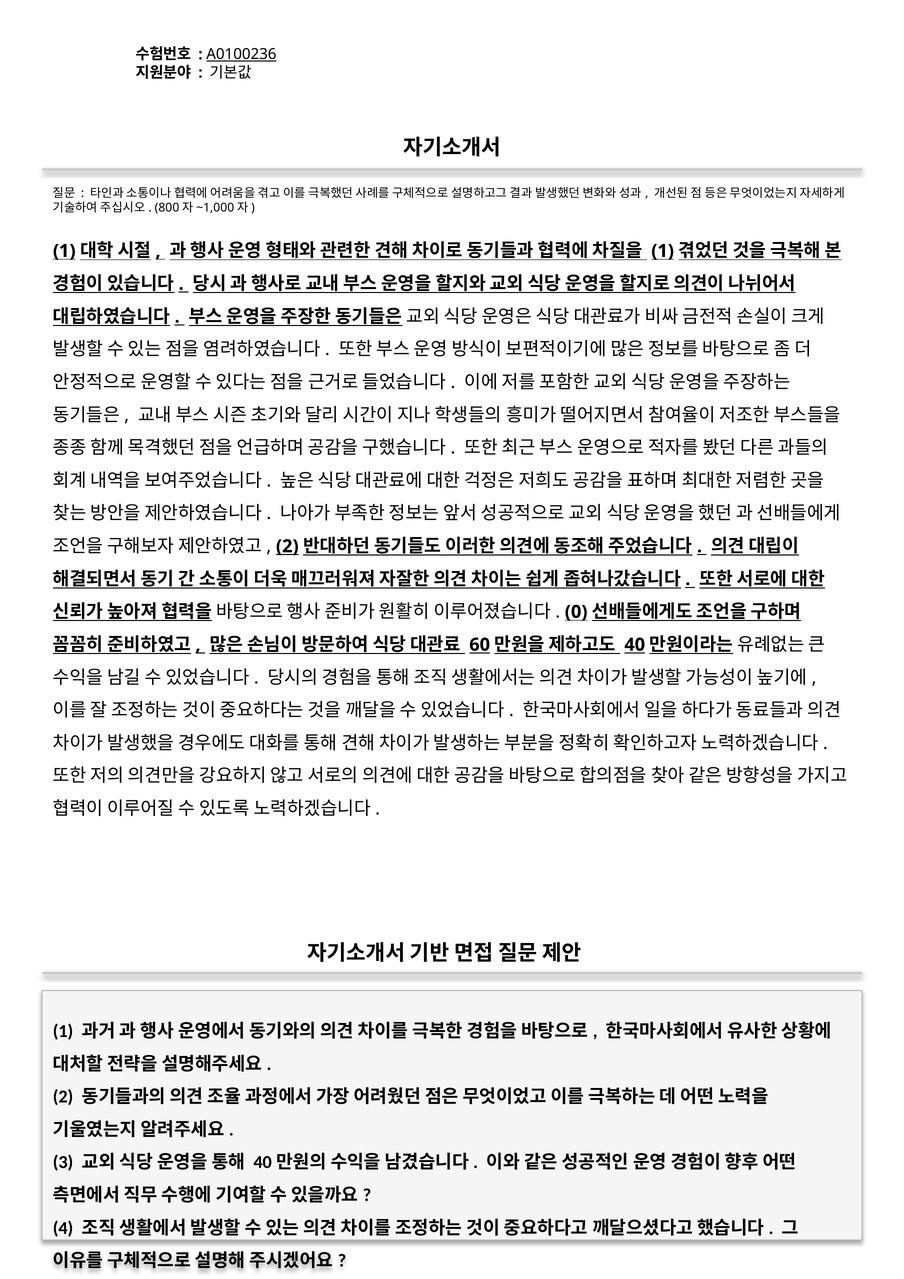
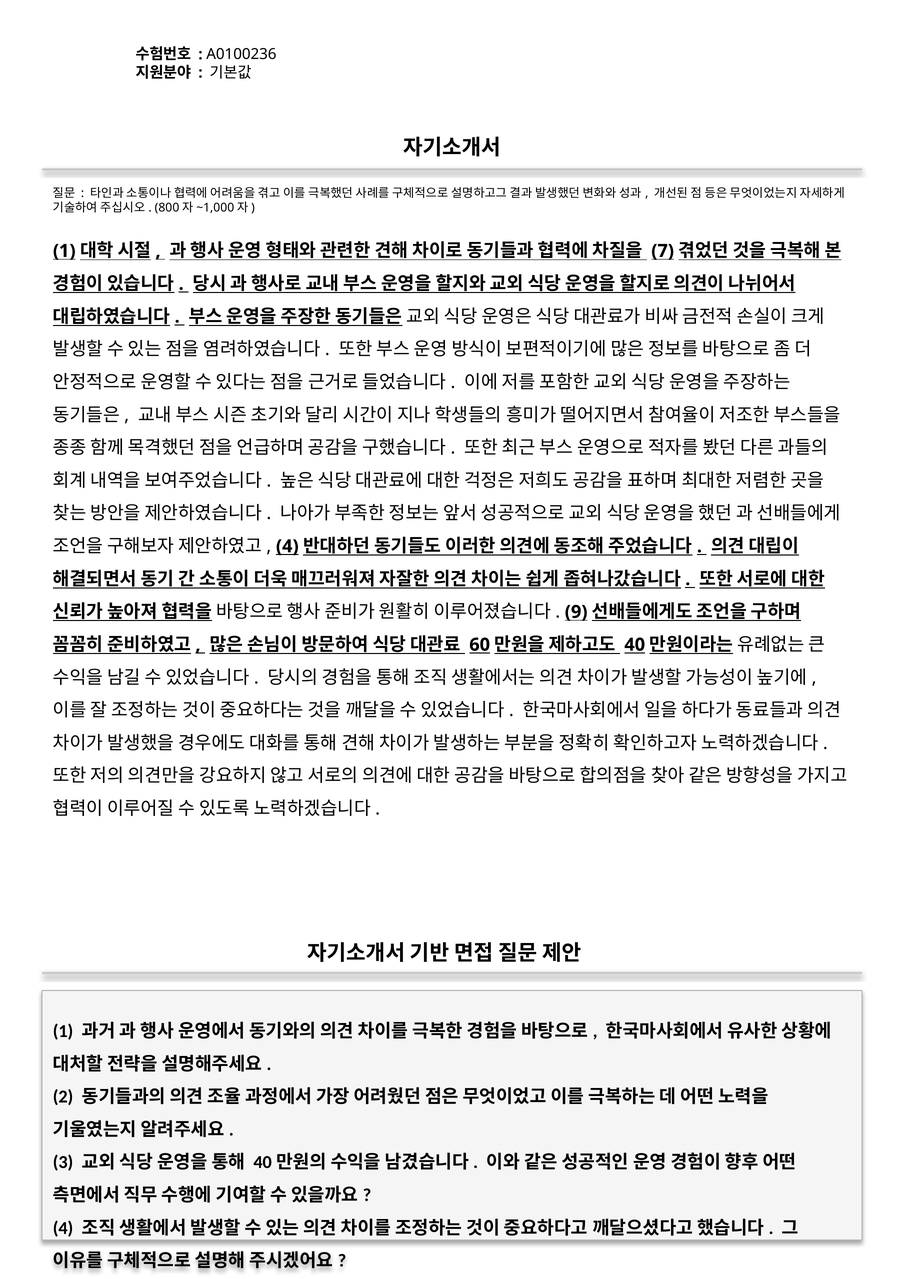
A0100236 underline: present -> none
1 at (663, 251): 1 -> 7
2 at (287, 546): 2 -> 4
0: 0 -> 9
